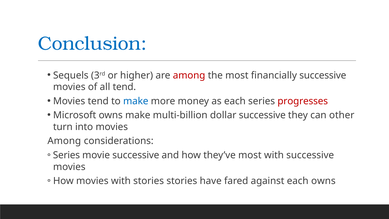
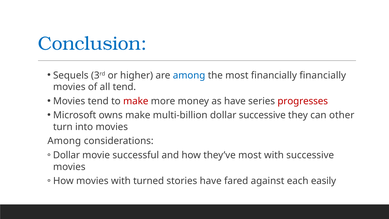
among at (189, 75) colour: red -> blue
financially successive: successive -> financially
make at (136, 101) colour: blue -> red
as each: each -> have
Series at (66, 155): Series -> Dollar
movie successive: successive -> successful
with stories: stories -> turned
each owns: owns -> easily
